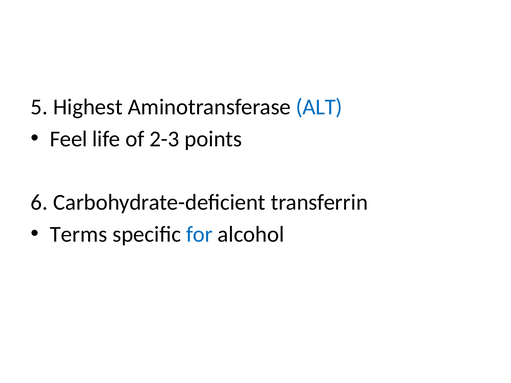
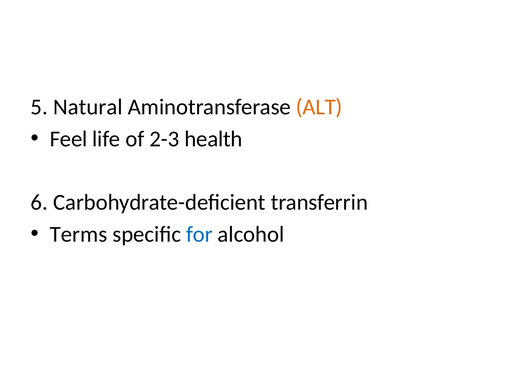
Highest: Highest -> Natural
ALT colour: blue -> orange
points: points -> health
